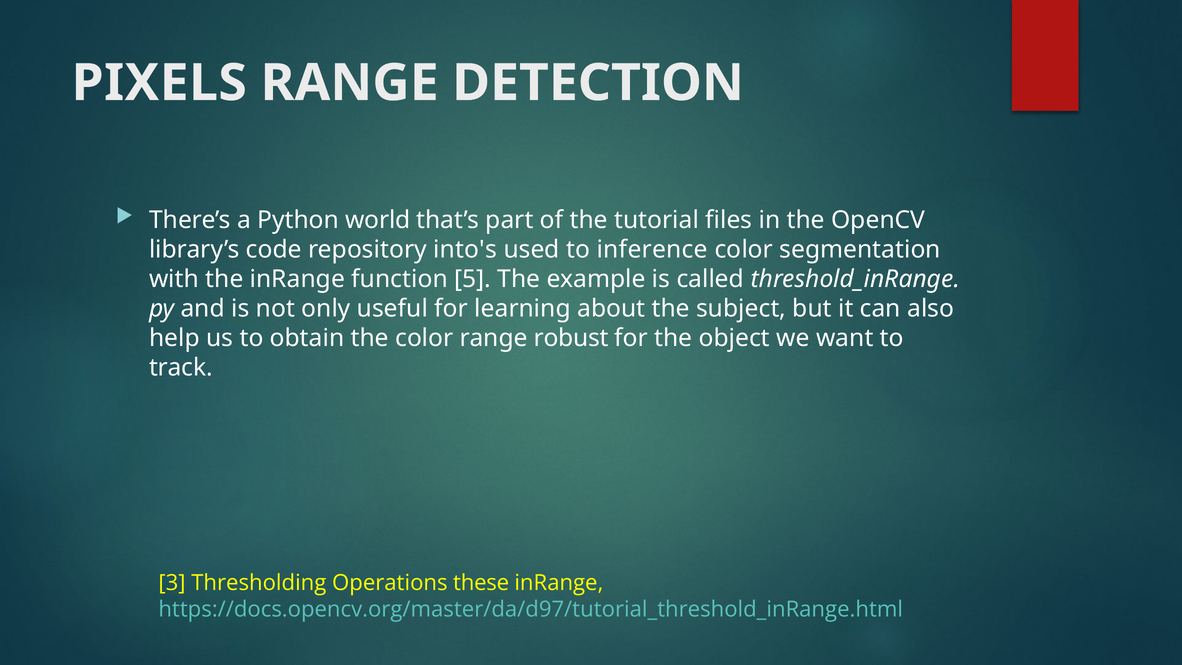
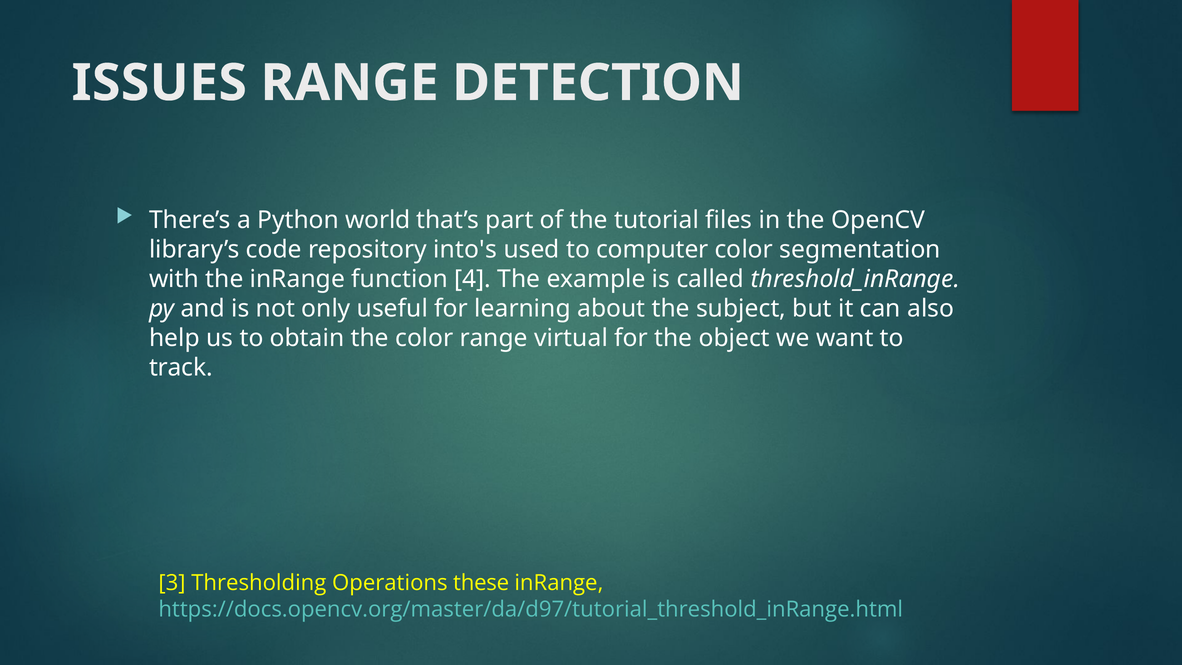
PIXELS: PIXELS -> ISSUES
inference: inference -> computer
5: 5 -> 4
robust: robust -> virtual
